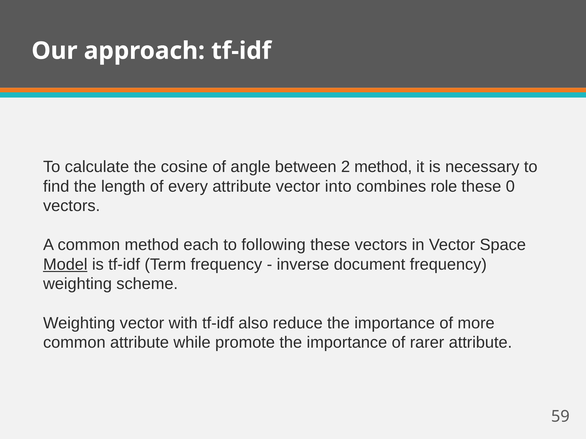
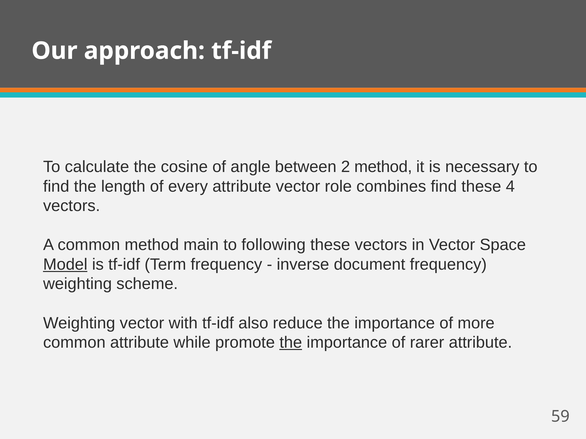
into: into -> role
combines role: role -> find
0: 0 -> 4
each: each -> main
the at (291, 343) underline: none -> present
